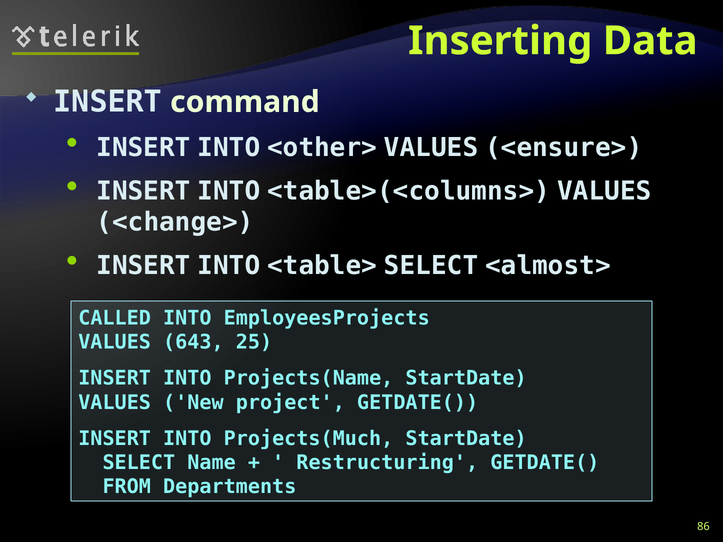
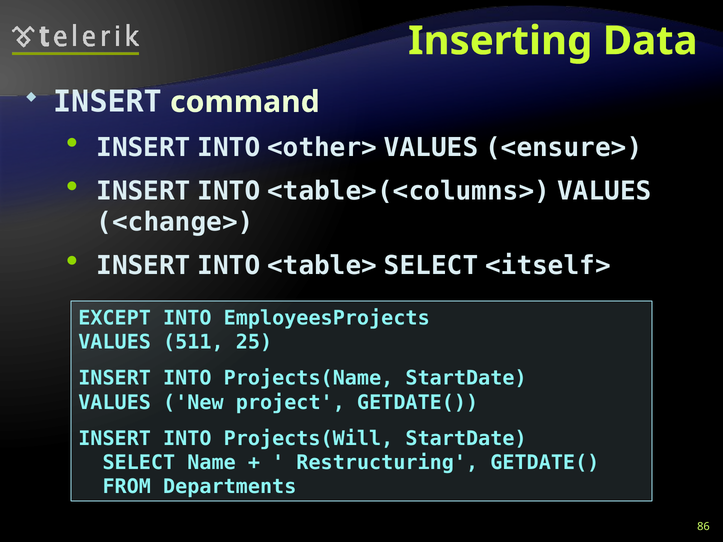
<almost>: <almost> -> <itself>
CALLED: CALLED -> EXCEPT
643: 643 -> 511
Projects(Much: Projects(Much -> Projects(Will
